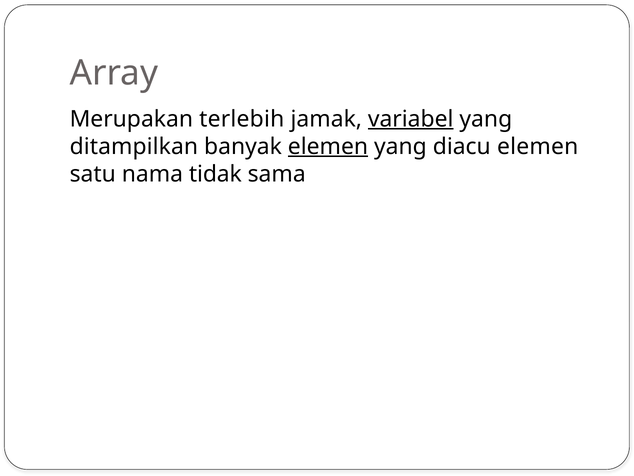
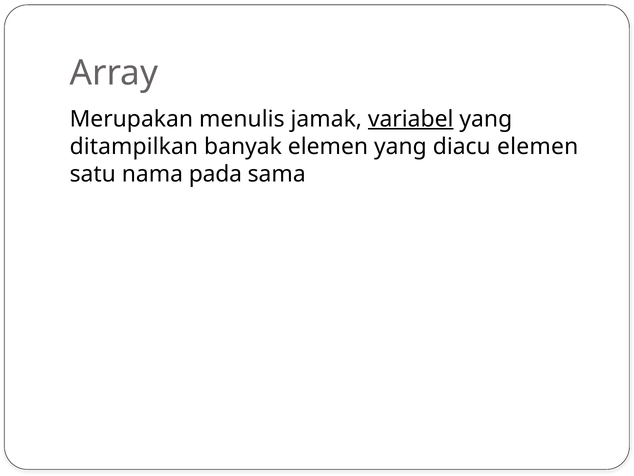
terlebih: terlebih -> menulis
elemen at (328, 146) underline: present -> none
tidak: tidak -> pada
